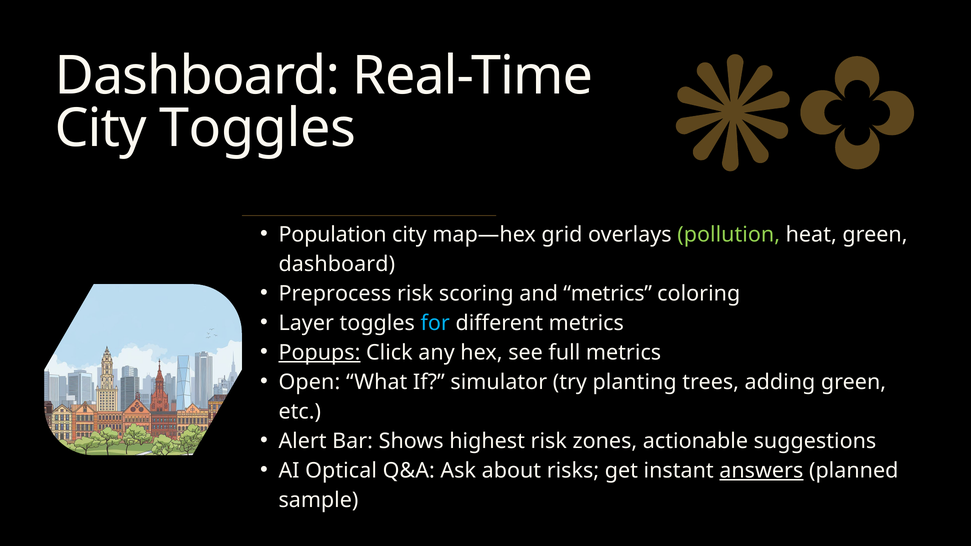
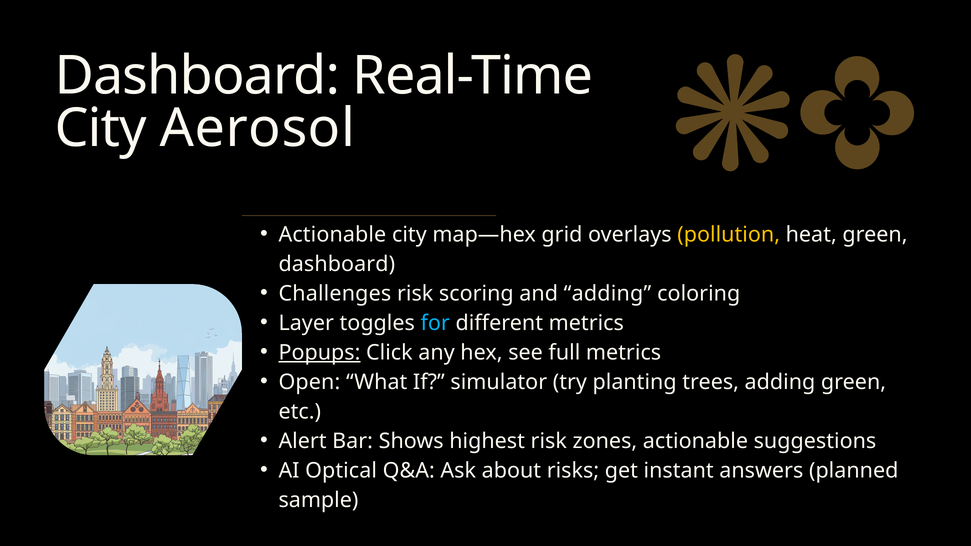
City Toggles: Toggles -> Aerosol
Population at (333, 235): Population -> Actionable
pollution colour: light green -> yellow
Preprocess: Preprocess -> Challenges
and metrics: metrics -> adding
answers underline: present -> none
